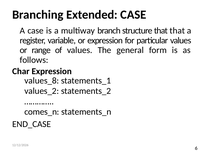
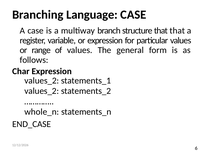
Extended: Extended -> Language
values_8 at (42, 81): values_8 -> values_2
comes_n: comes_n -> whole_n
